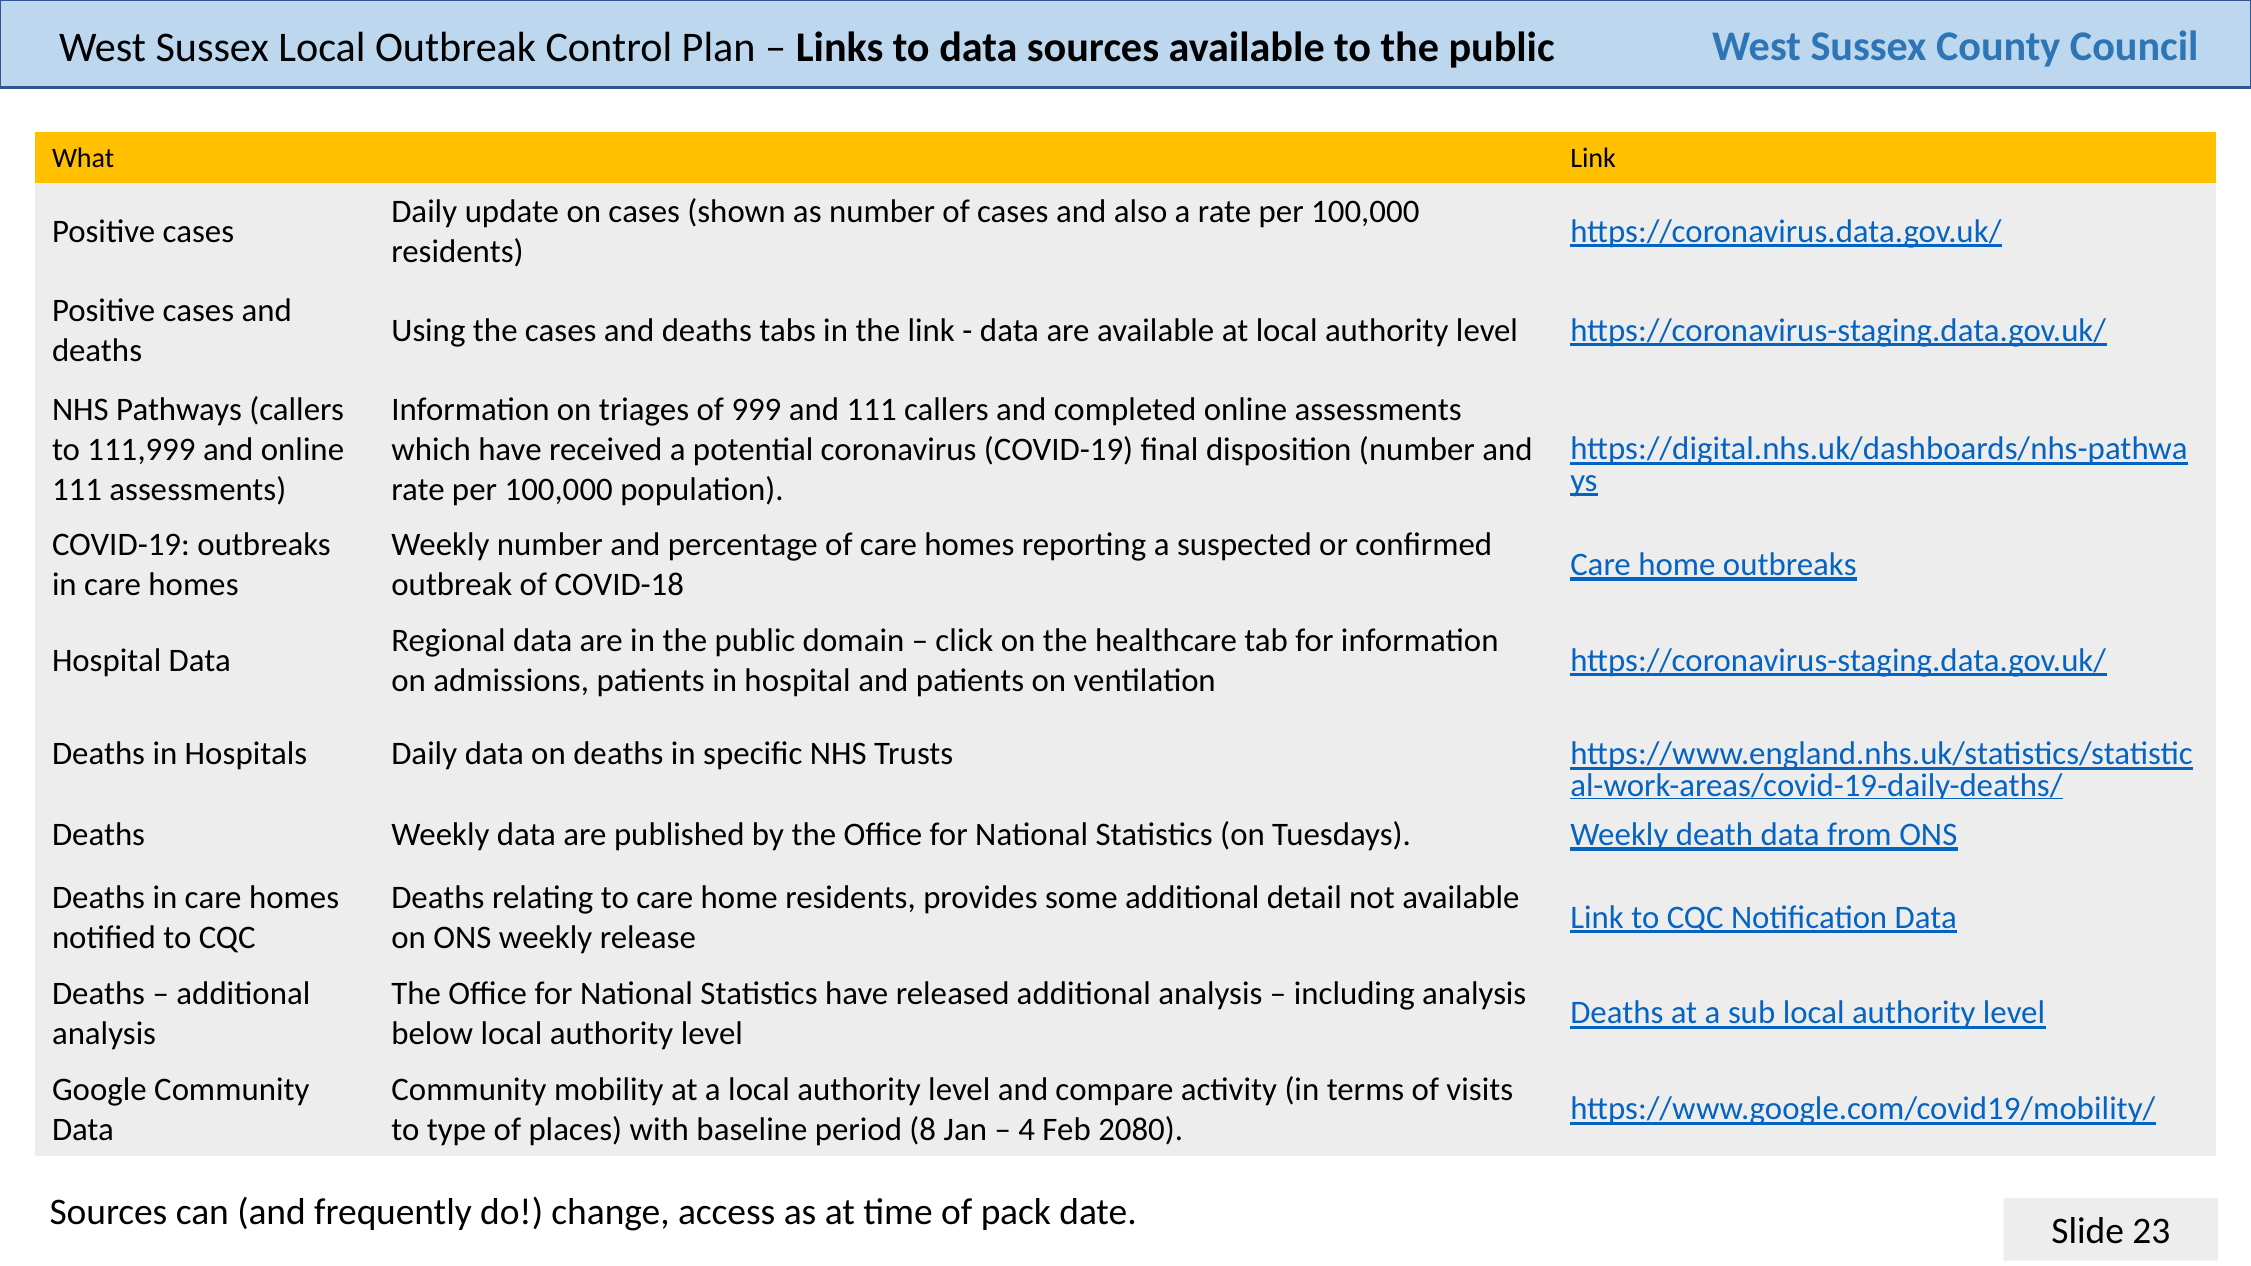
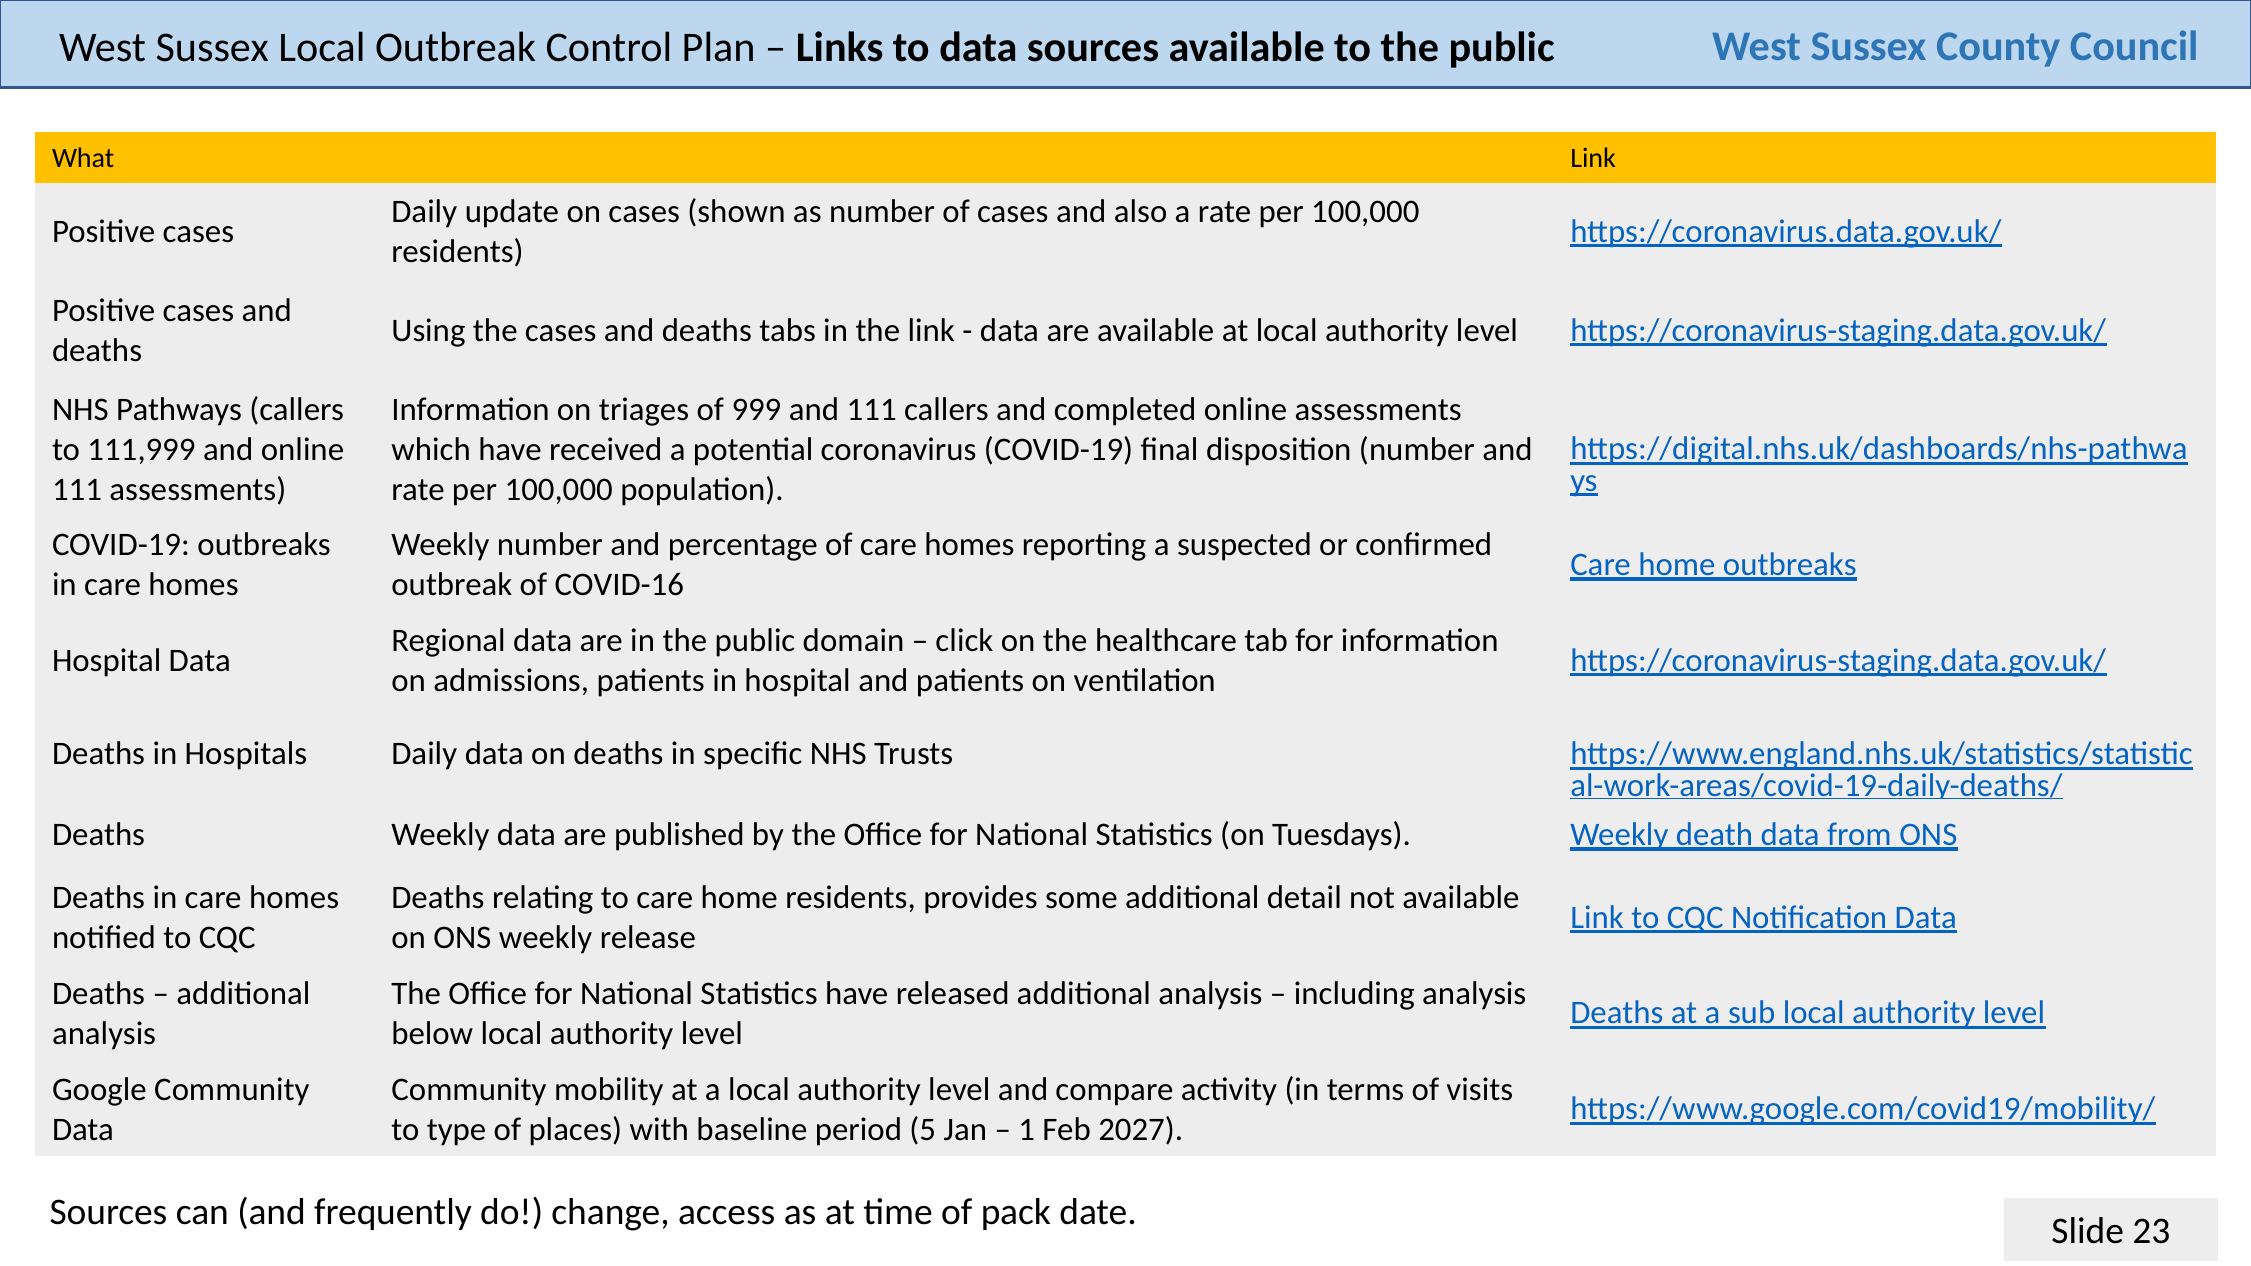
COVID-18: COVID-18 -> COVID-16
8: 8 -> 5
4: 4 -> 1
2080: 2080 -> 2027
